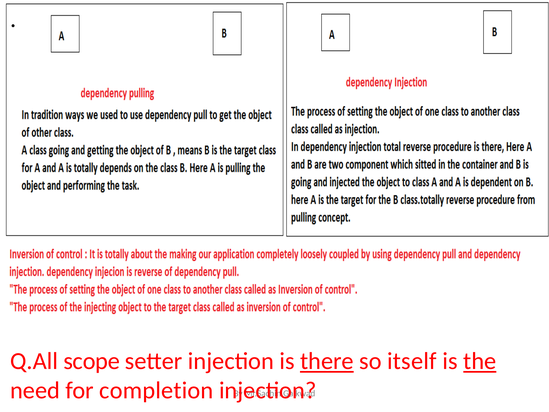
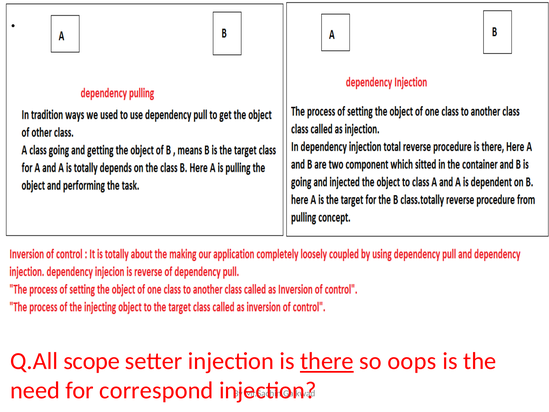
itself: itself -> oops
the underline: present -> none
completion: completion -> correspond
